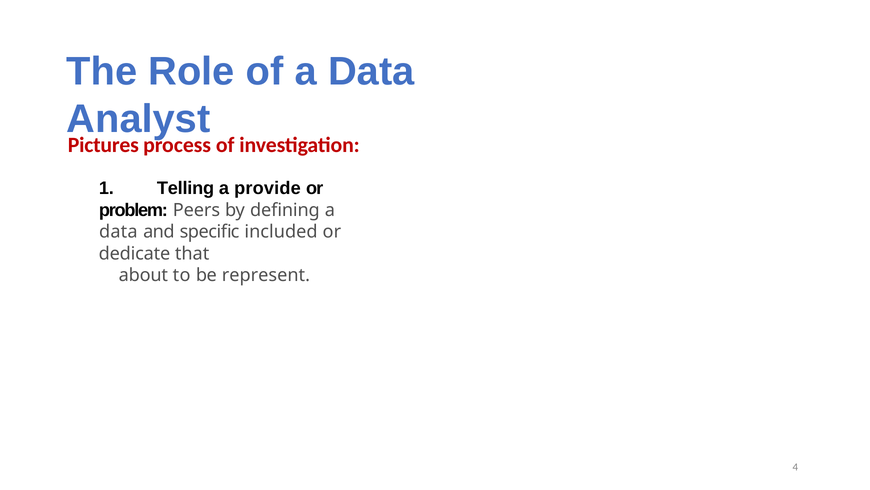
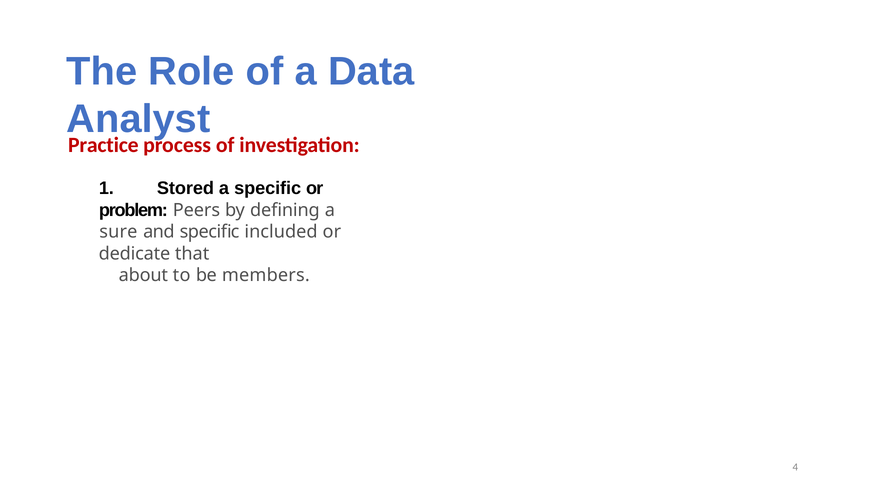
Pictures: Pictures -> Practice
Telling: Telling -> Stored
a provide: provide -> specific
data at (118, 232): data -> sure
represent: represent -> members
